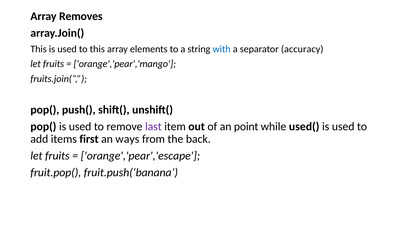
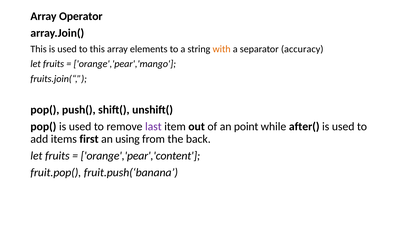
Removes: Removes -> Operator
with colour: blue -> orange
used(: used( -> after(
ways: ways -> using
orange','pear','escape: orange','pear','escape -> orange','pear','content
